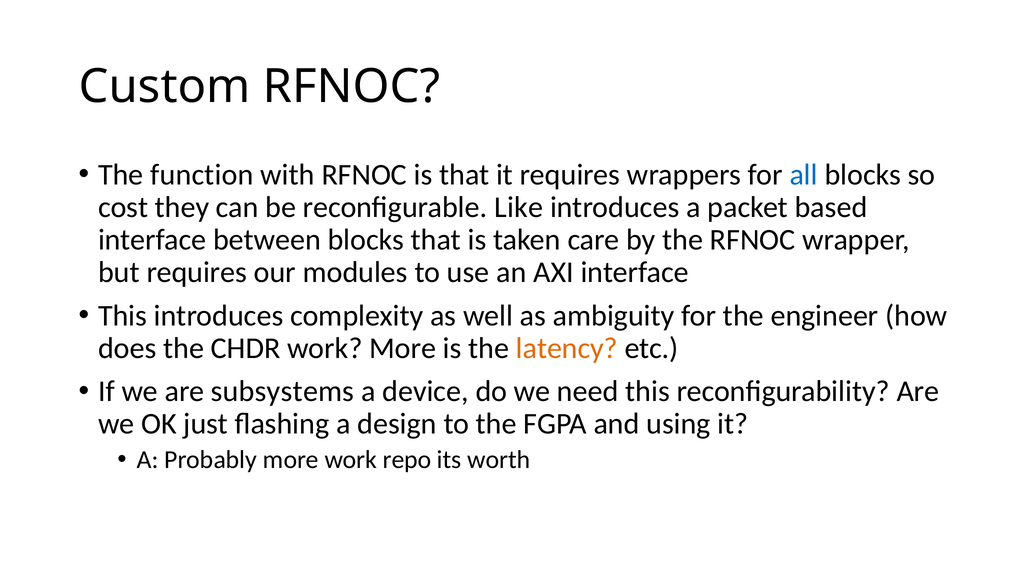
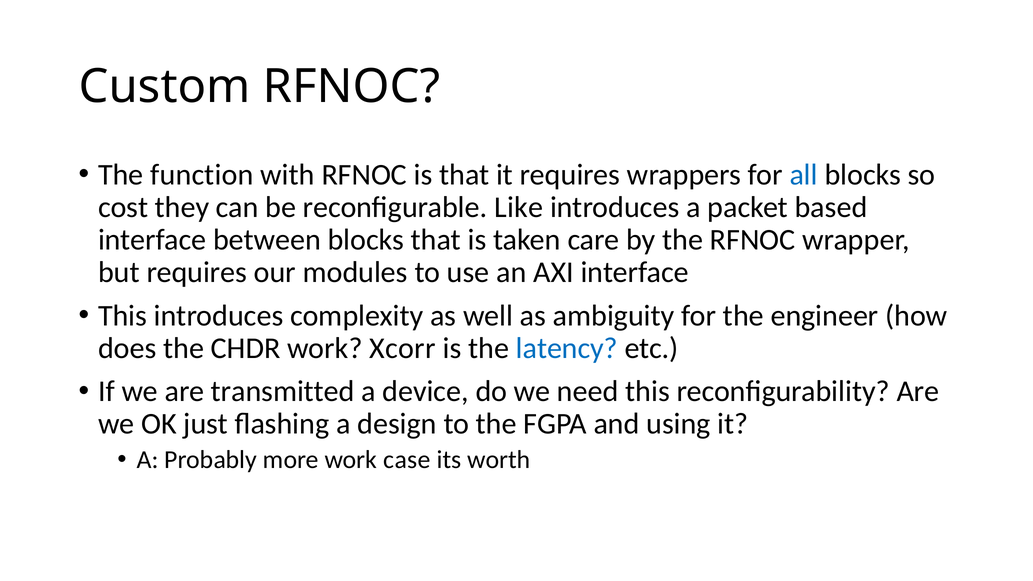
work More: More -> Xcorr
latency colour: orange -> blue
subsystems: subsystems -> transmitted
repo: repo -> case
